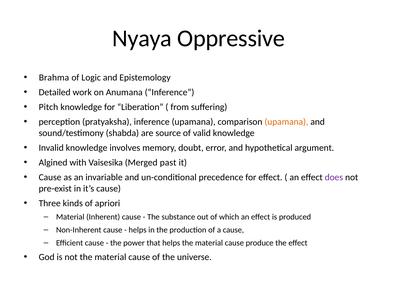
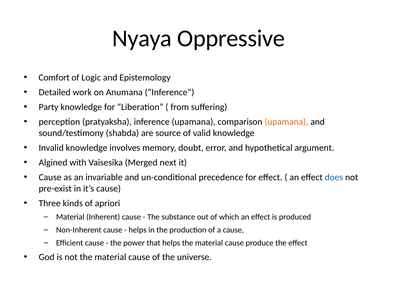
Brahma: Brahma -> Comfort
Pitch: Pitch -> Party
past: past -> next
does colour: purple -> blue
